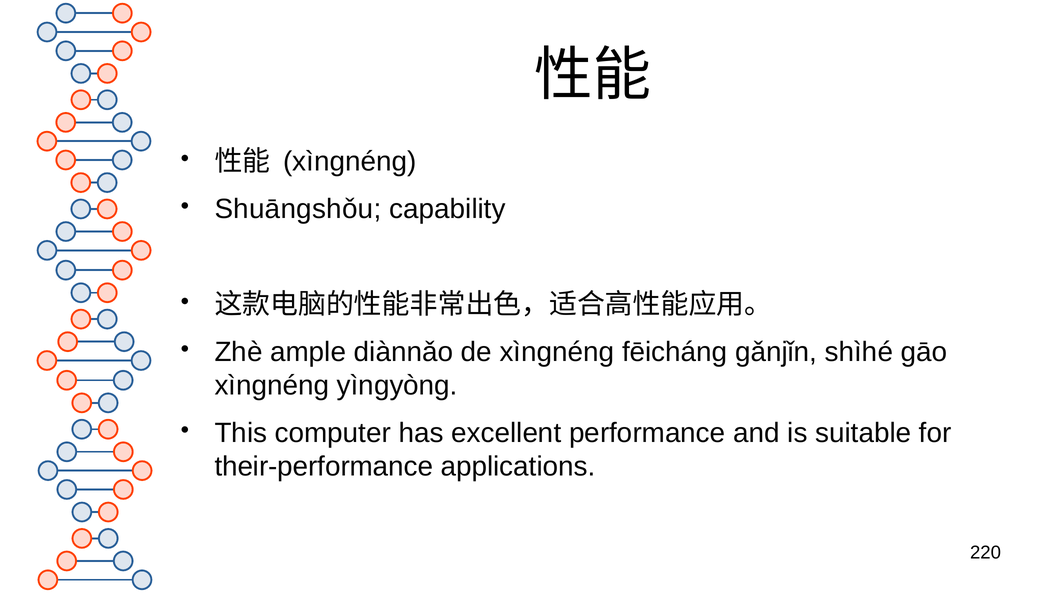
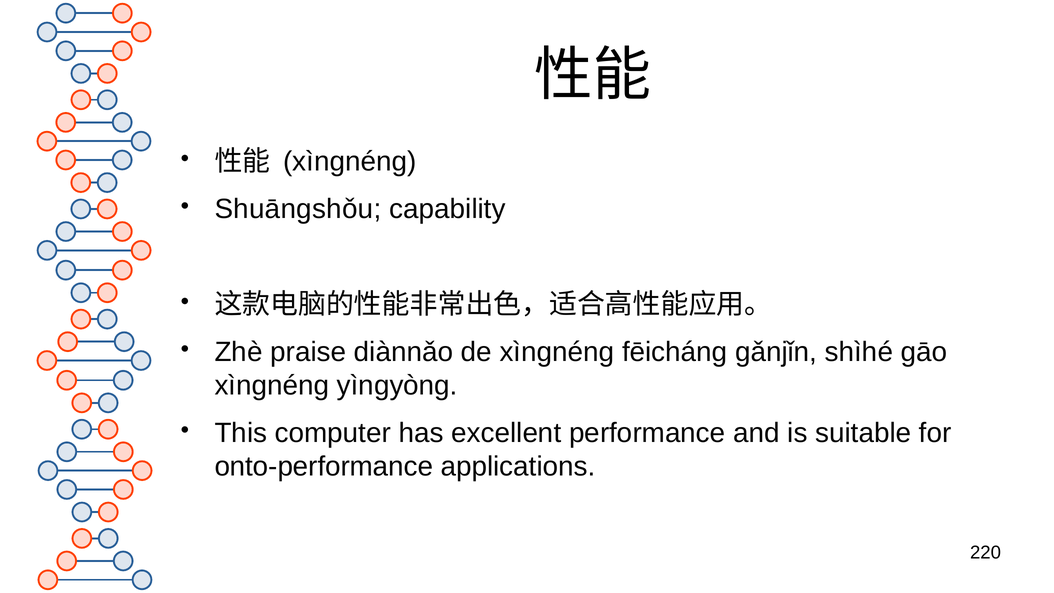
ample: ample -> praise
their-performance: their-performance -> onto-performance
